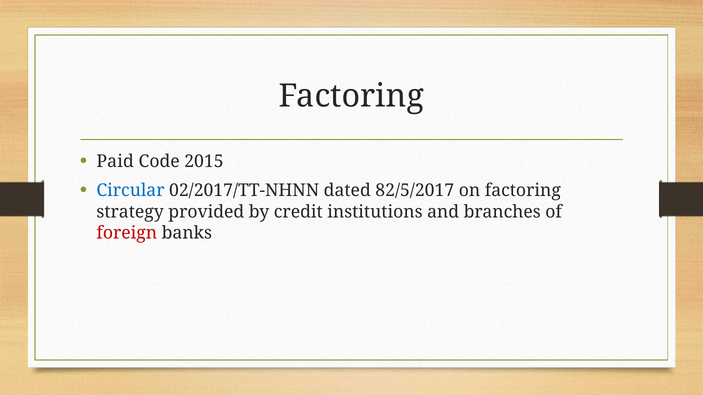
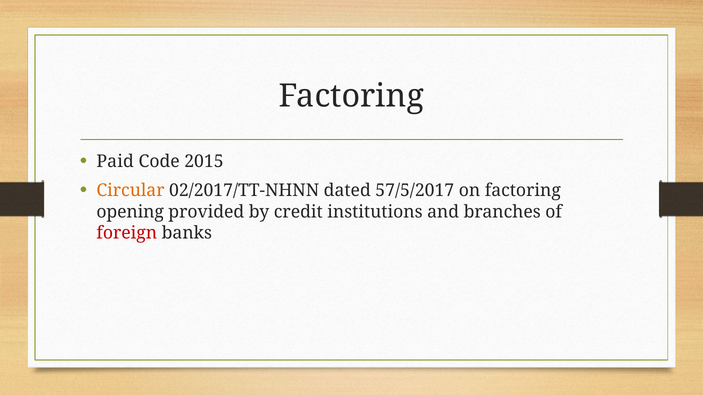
Circular colour: blue -> orange
82/5/2017: 82/5/2017 -> 57/5/2017
strategy: strategy -> opening
